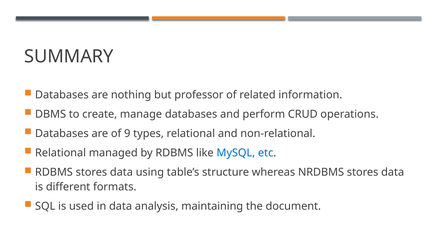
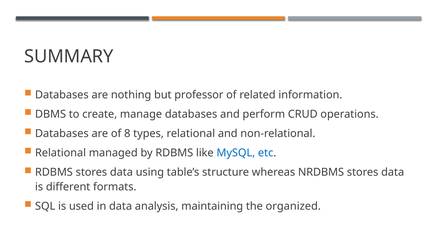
9: 9 -> 8
document: document -> organized
